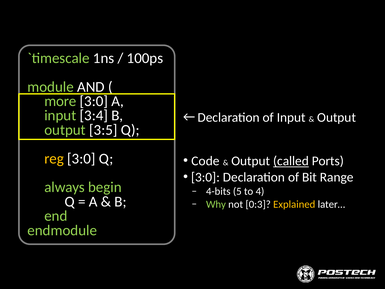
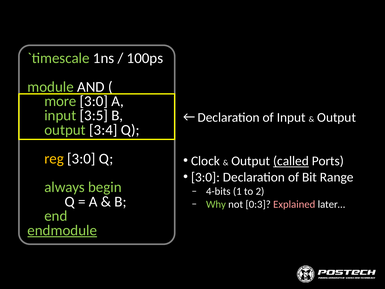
3:4: 3:4 -> 3:5
3:5: 3:5 -> 3:4
Code: Code -> Clock
5: 5 -> 1
4: 4 -> 2
Explained colour: yellow -> pink
endmodule underline: none -> present
